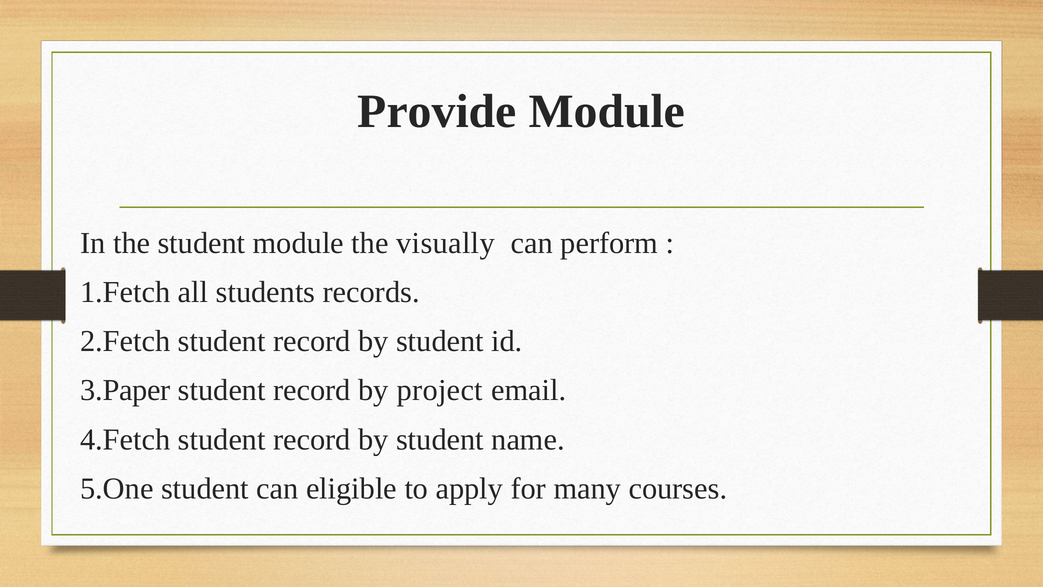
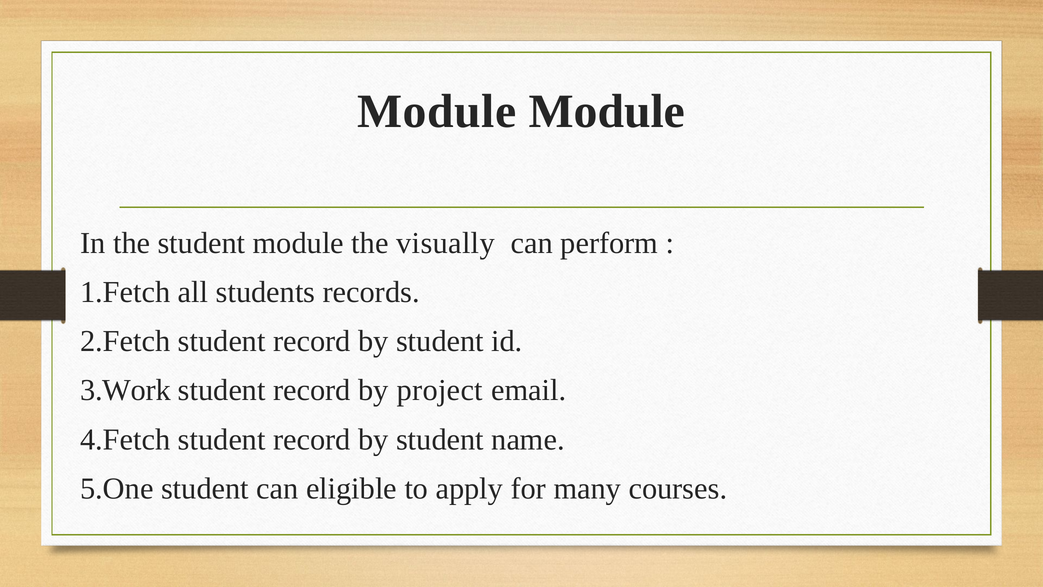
Provide at (437, 111): Provide -> Module
3.Paper: 3.Paper -> 3.Work
